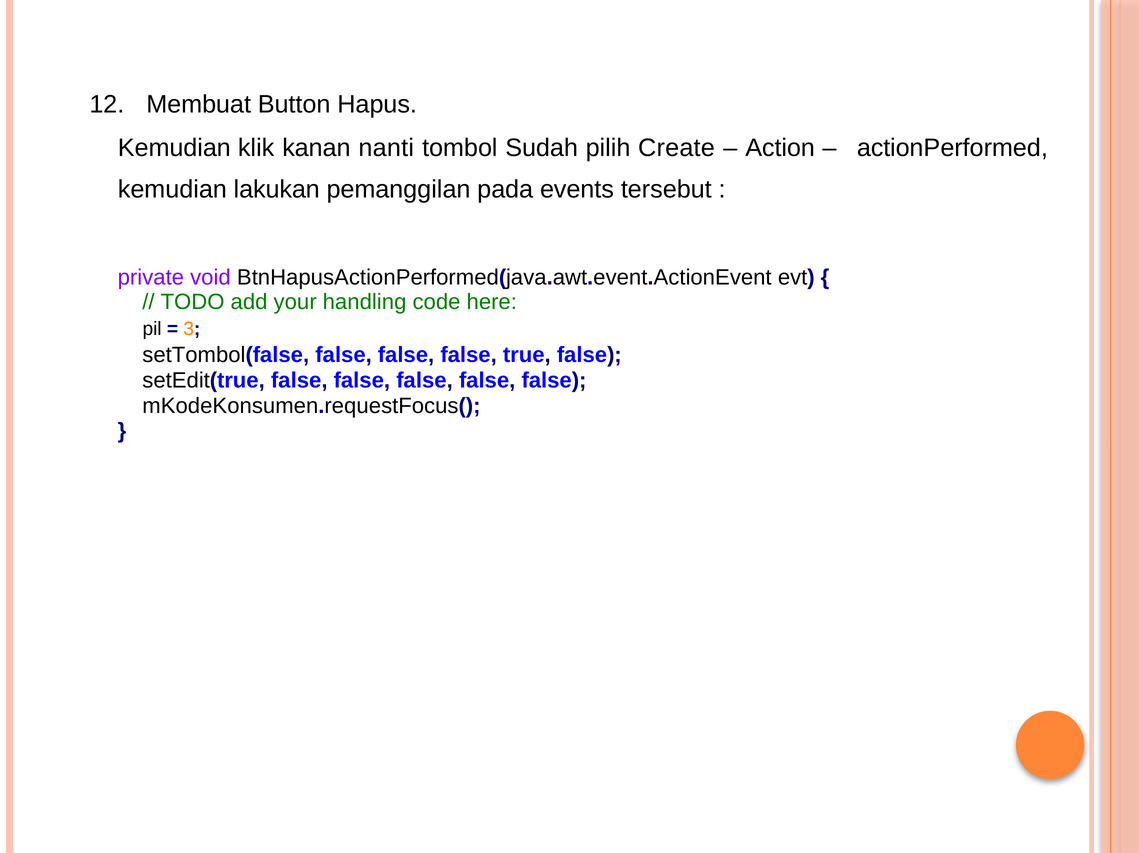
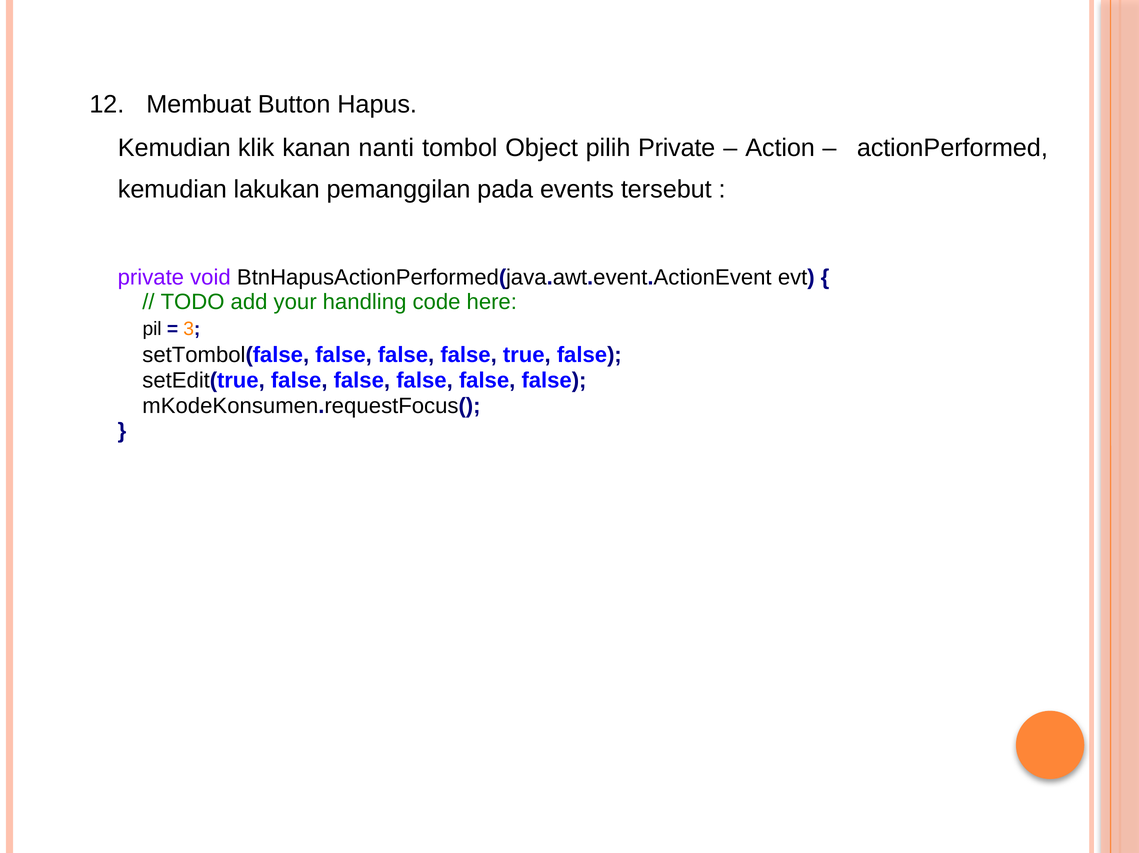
Sudah: Sudah -> Object
pilih Create: Create -> Private
